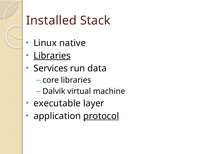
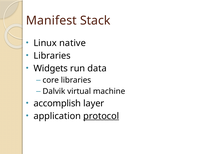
Installed: Installed -> Manifest
Libraries at (52, 56) underline: present -> none
Services: Services -> Widgets
executable: executable -> accomplish
